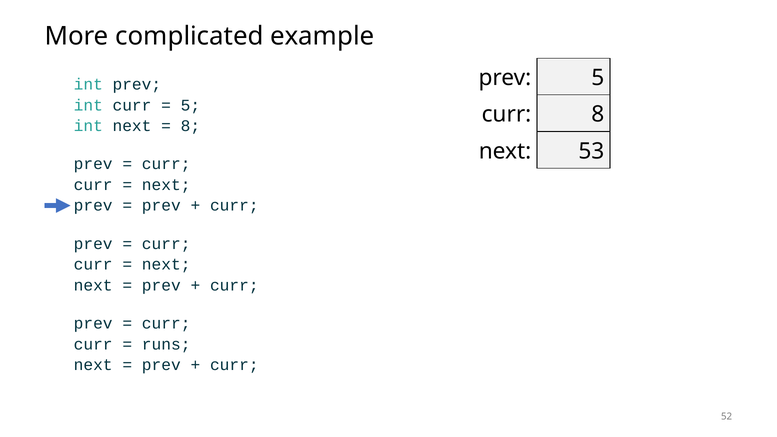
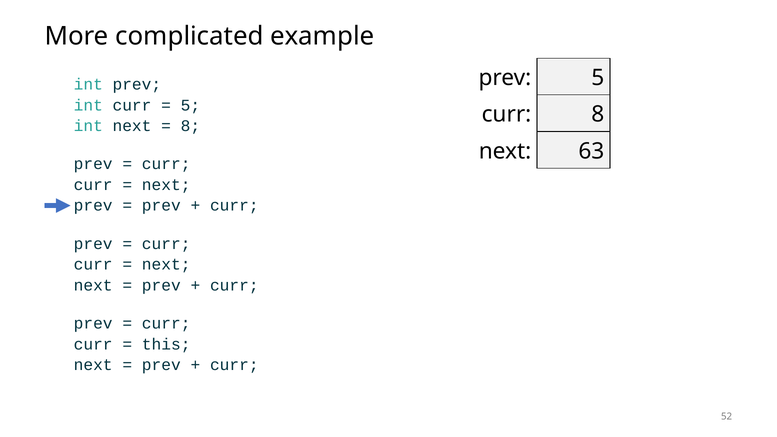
53: 53 -> 63
runs: runs -> this
